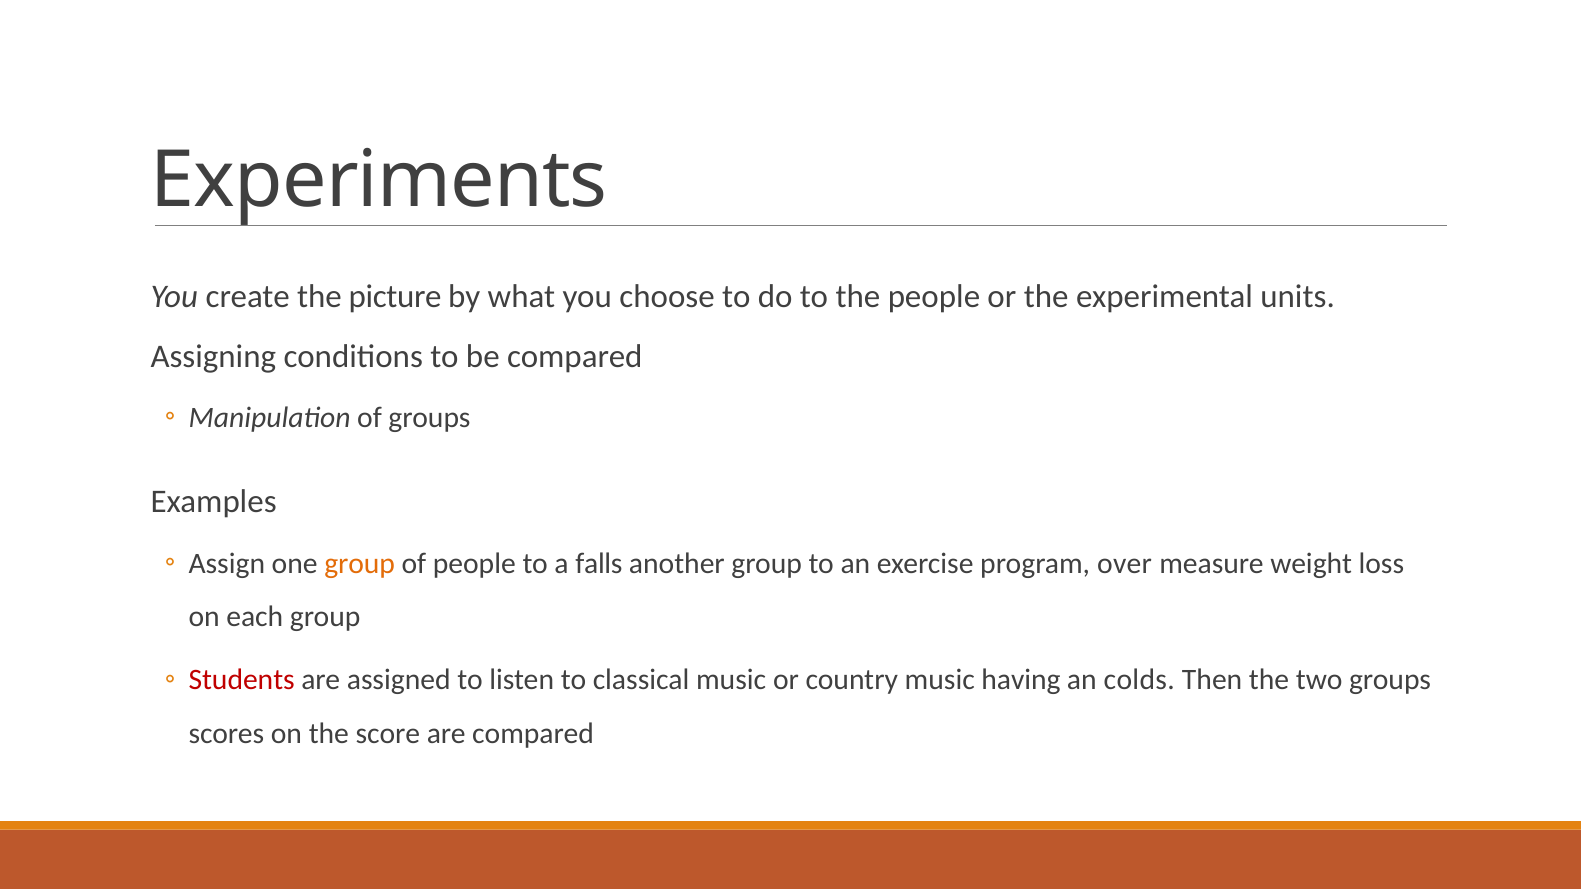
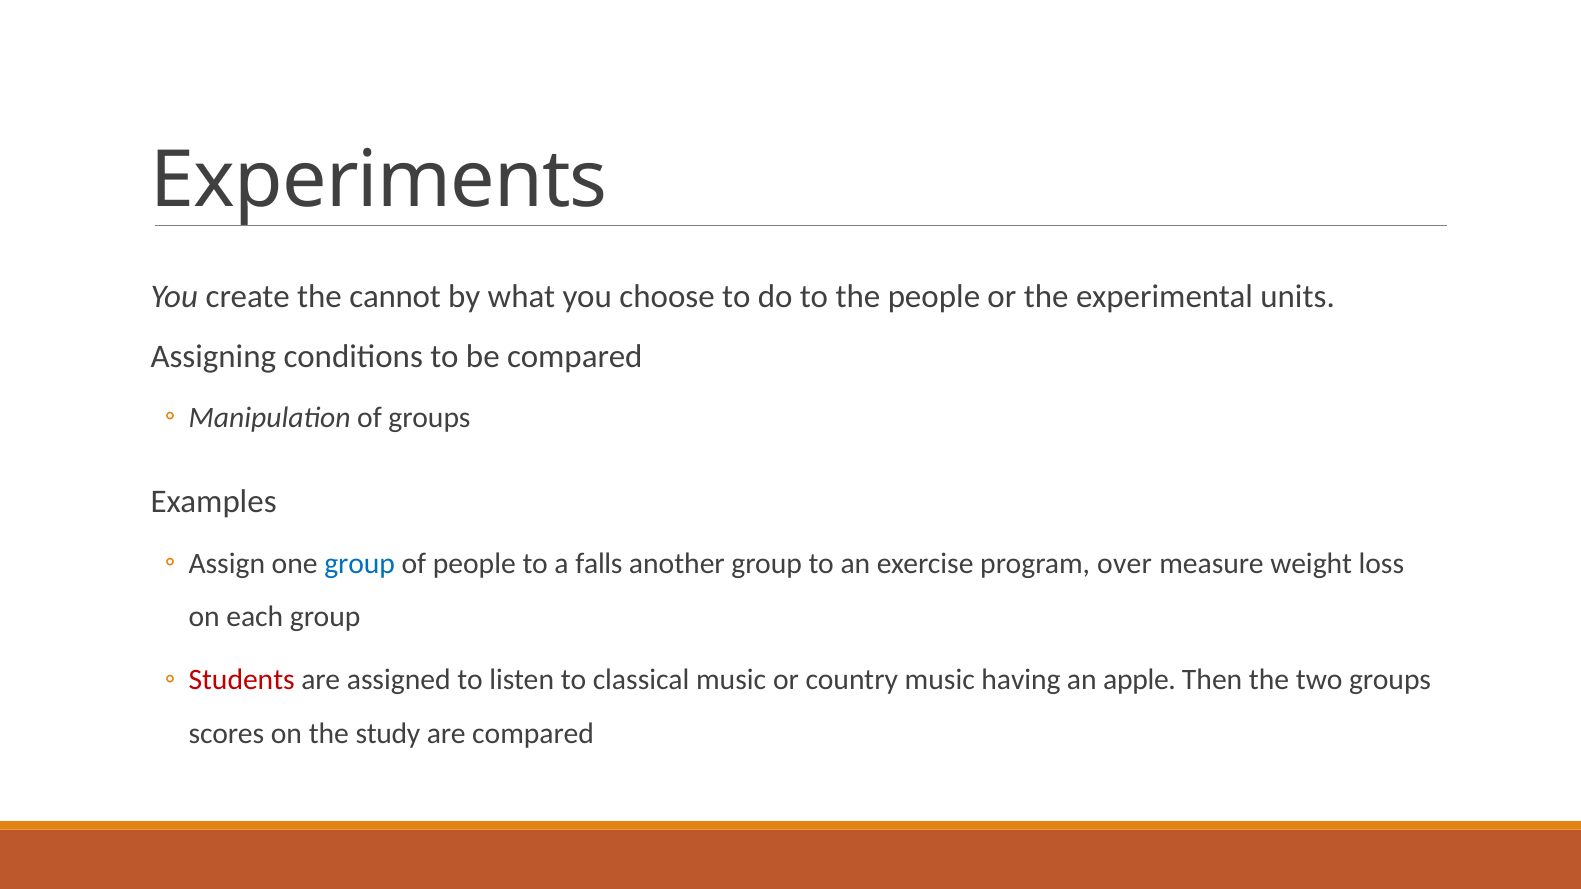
picture: picture -> cannot
group at (360, 564) colour: orange -> blue
colds: colds -> apple
score: score -> study
